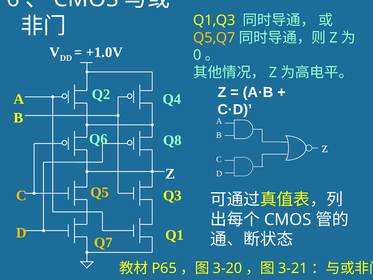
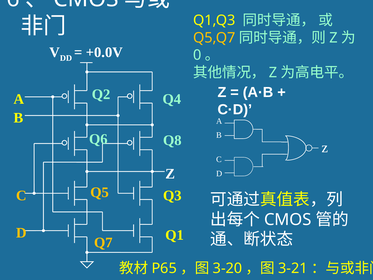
+1.0V: +1.0V -> +0.0V
